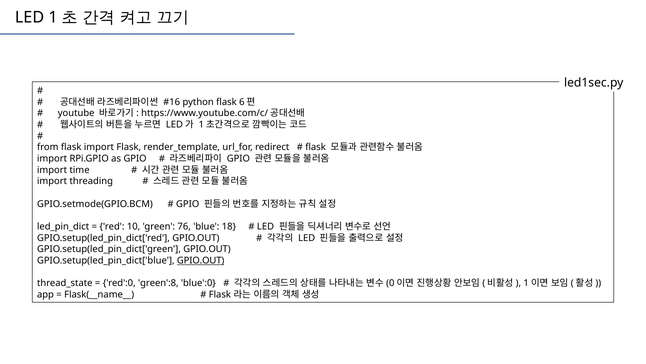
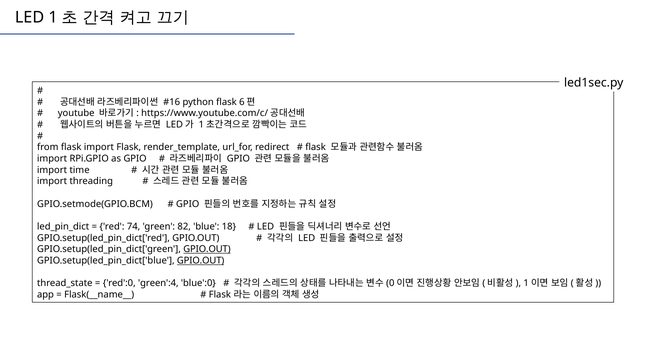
10: 10 -> 74
76: 76 -> 82
GPIO.OUT at (207, 249) underline: none -> present
green':8: green':8 -> green':4
